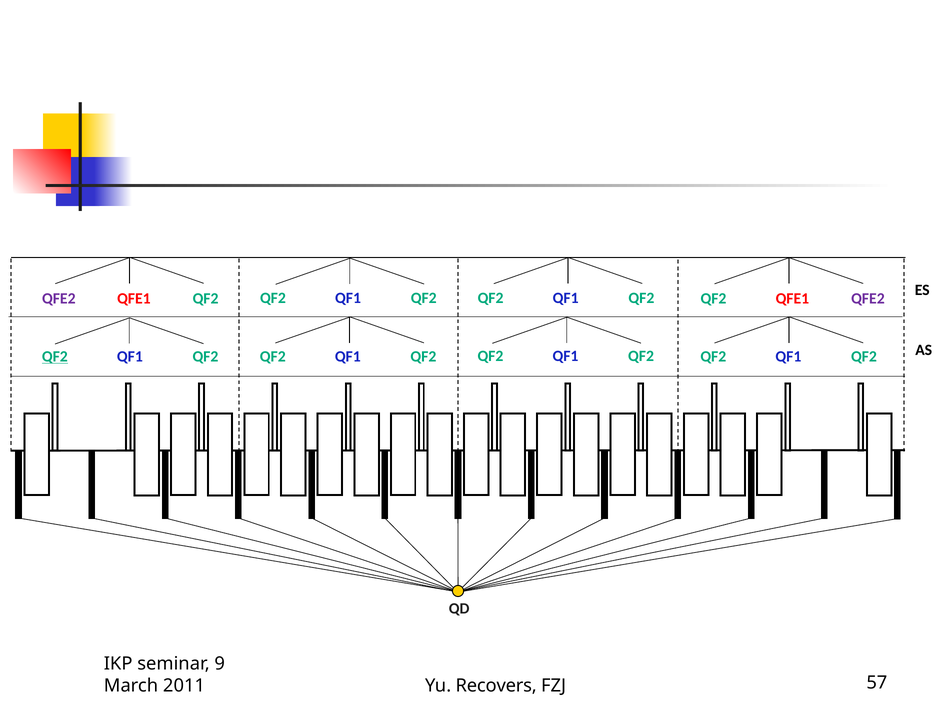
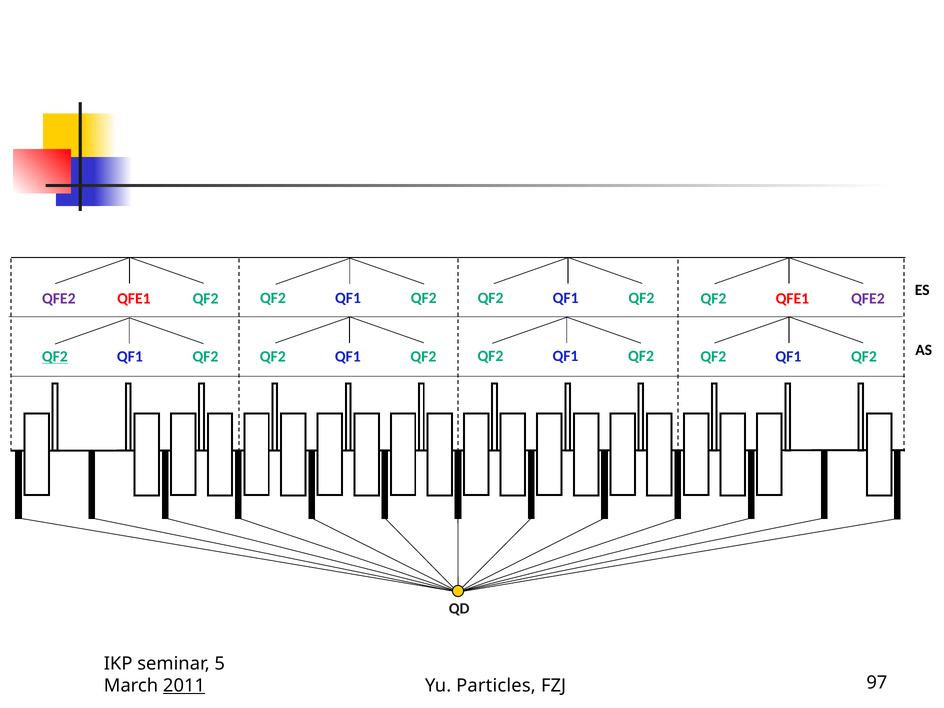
9: 9 -> 5
2011 underline: none -> present
Recovers: Recovers -> Particles
57: 57 -> 97
